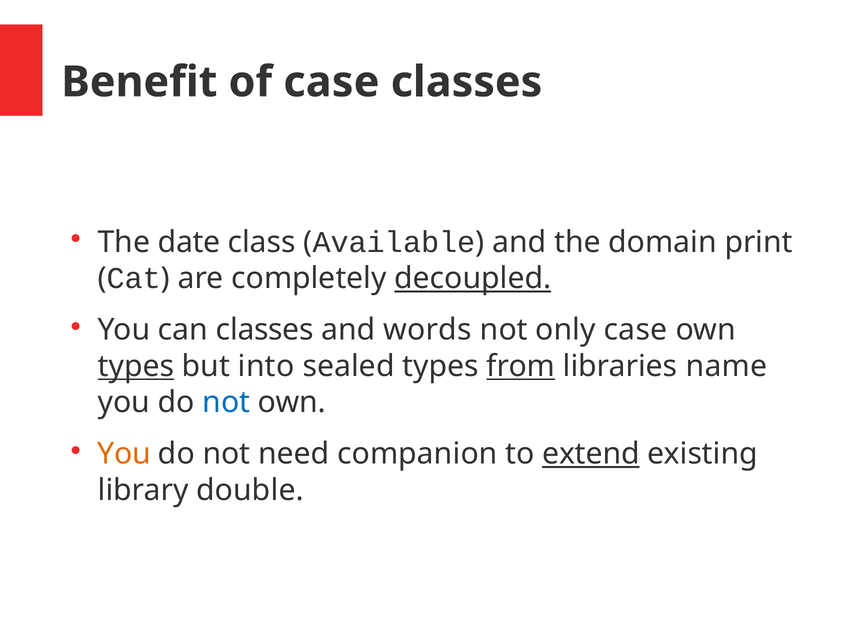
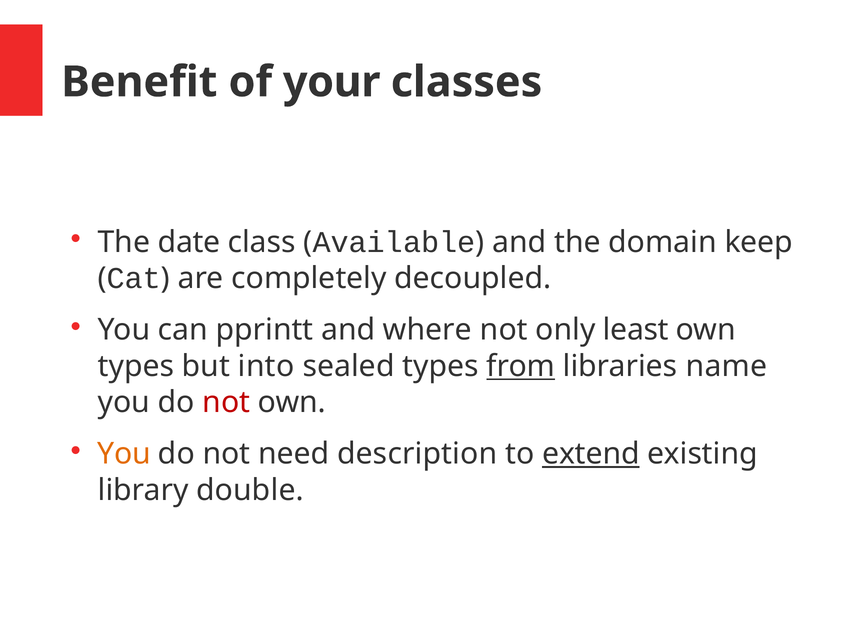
of case: case -> your
print: print -> keep
decoupled underline: present -> none
can classes: classes -> pprintt
words: words -> where
only case: case -> least
types at (136, 366) underline: present -> none
not at (226, 402) colour: blue -> red
companion: companion -> description
